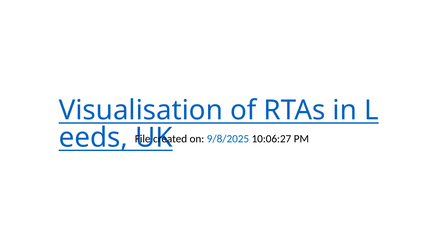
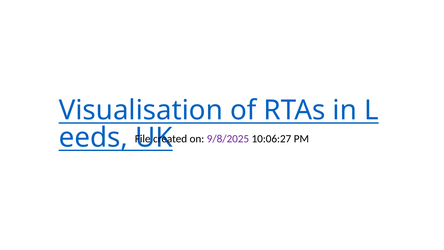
9/8/2025 colour: blue -> purple
